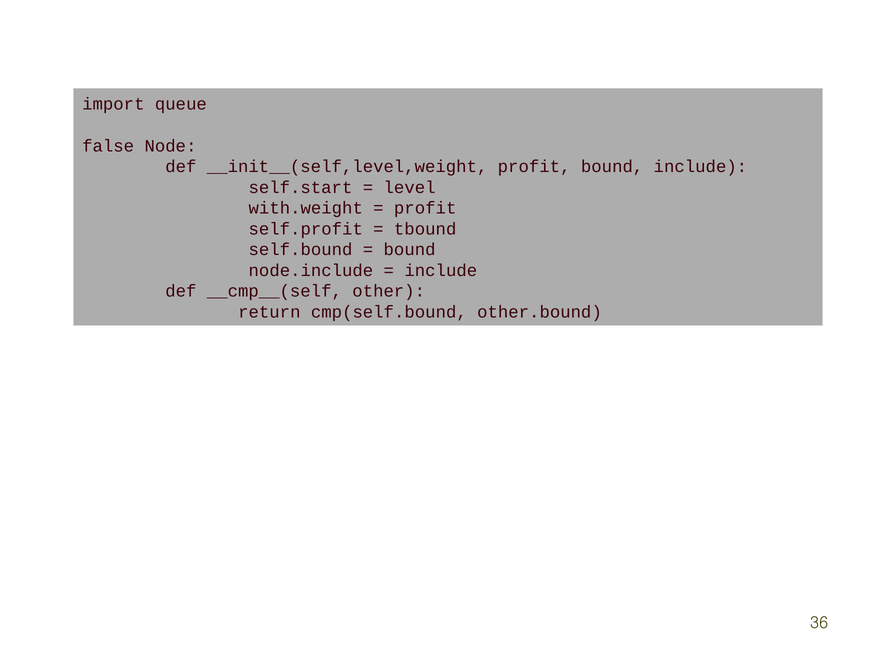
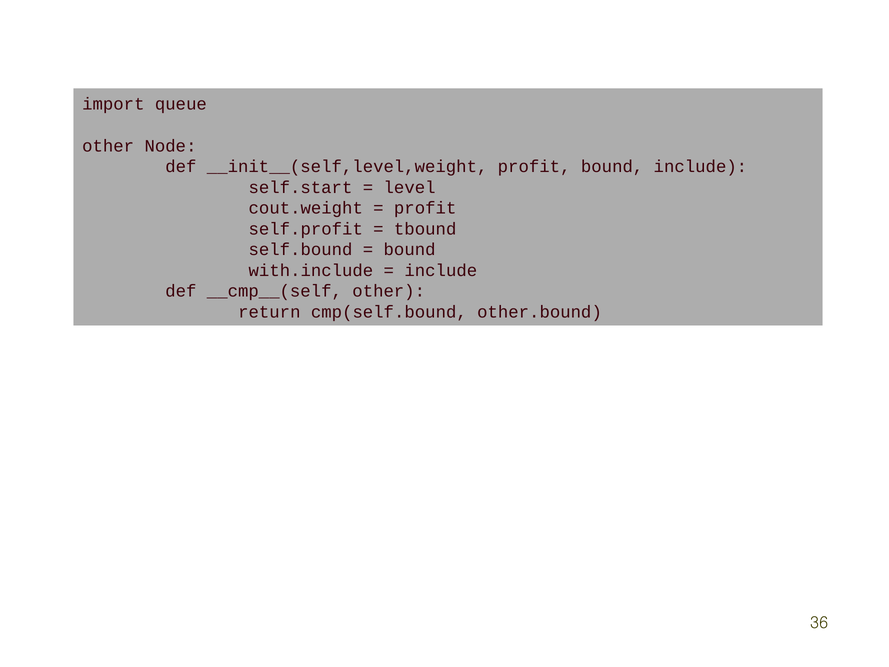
false at (108, 146): false -> other
with.weight: with.weight -> cout.weight
node.include: node.include -> with.include
